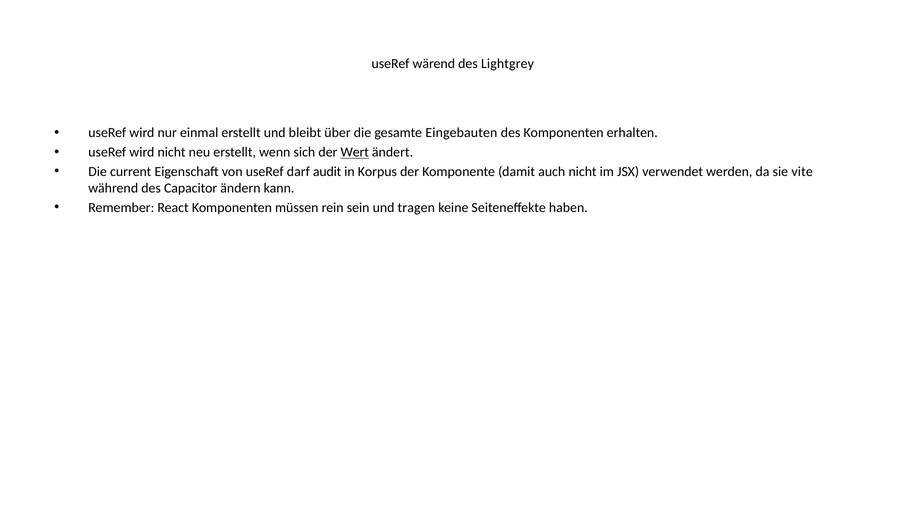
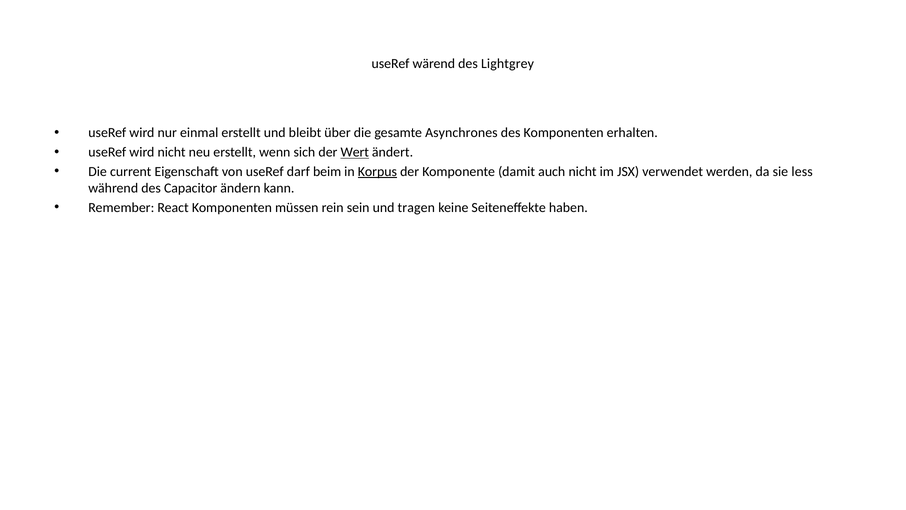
Eingebauten: Eingebauten -> Asynchrones
audit: audit -> beim
Korpus underline: none -> present
vite: vite -> less
